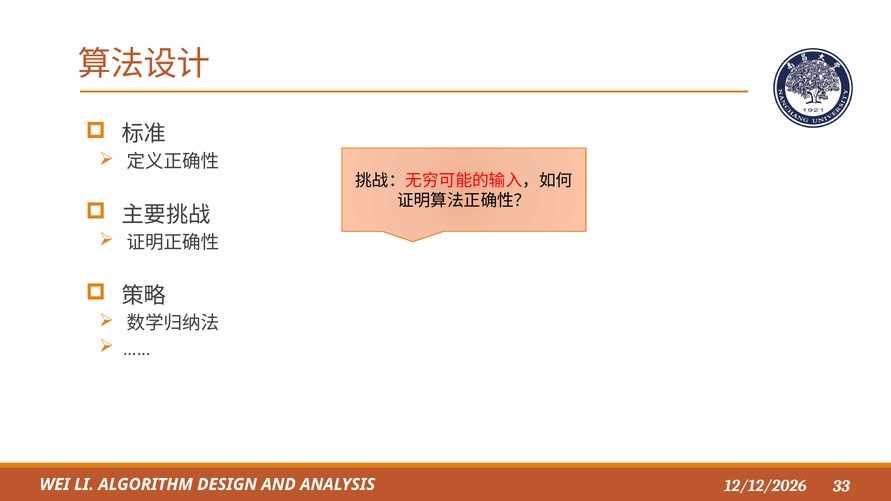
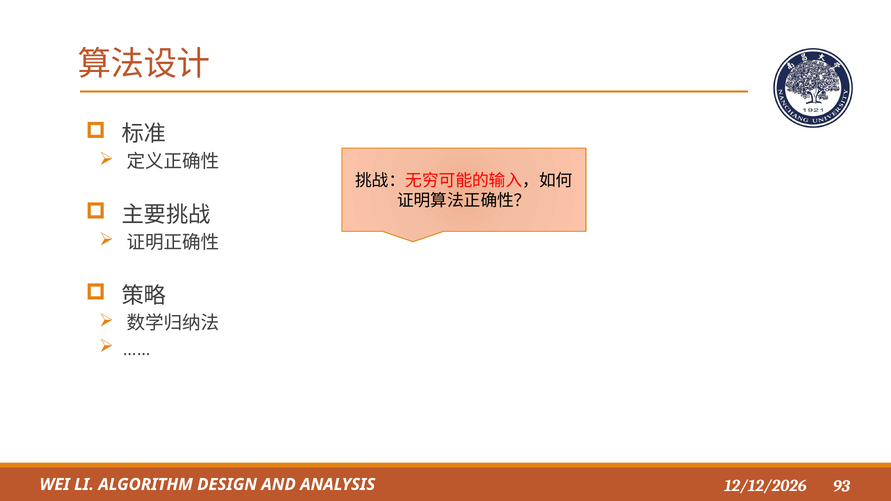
33: 33 -> 93
